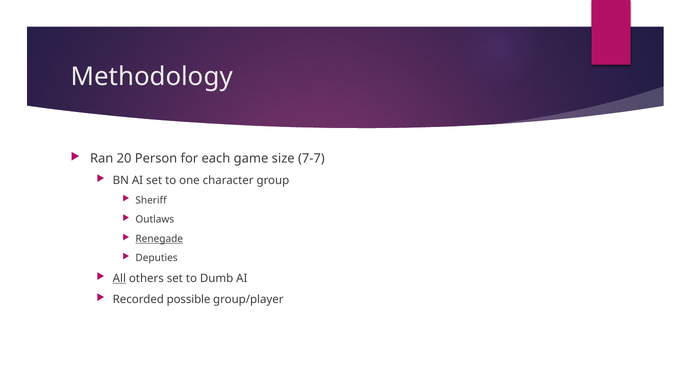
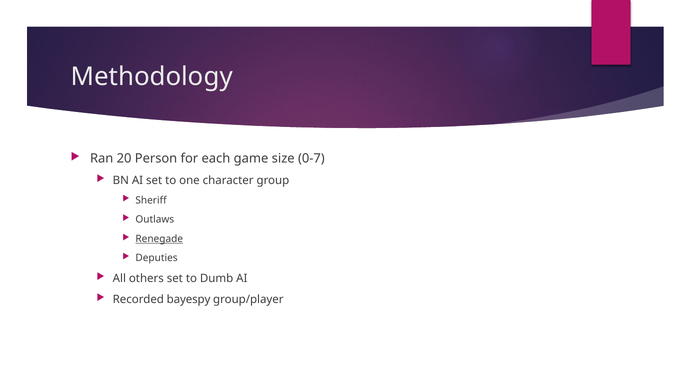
7-7: 7-7 -> 0-7
All underline: present -> none
possible: possible -> bayespy
